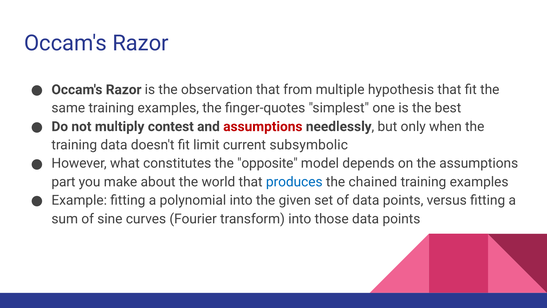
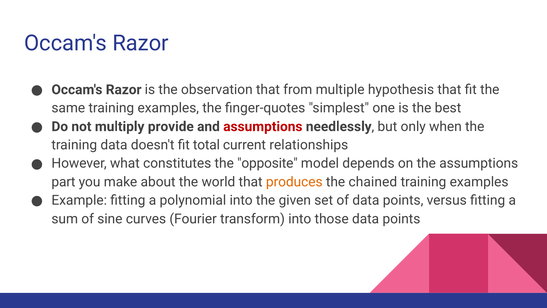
contest: contest -> provide
limit: limit -> total
subsymbolic: subsymbolic -> relationships
produces colour: blue -> orange
